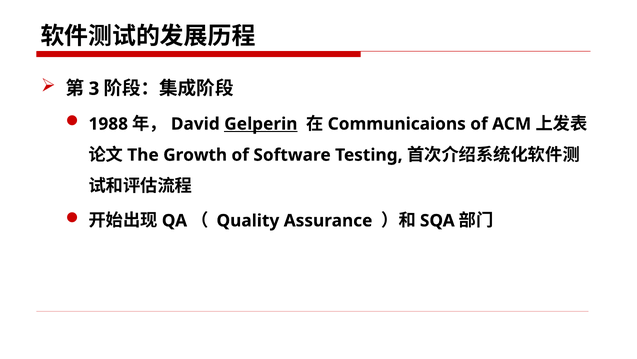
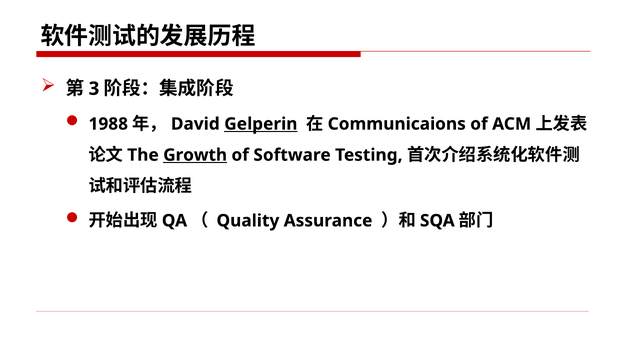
Growth underline: none -> present
